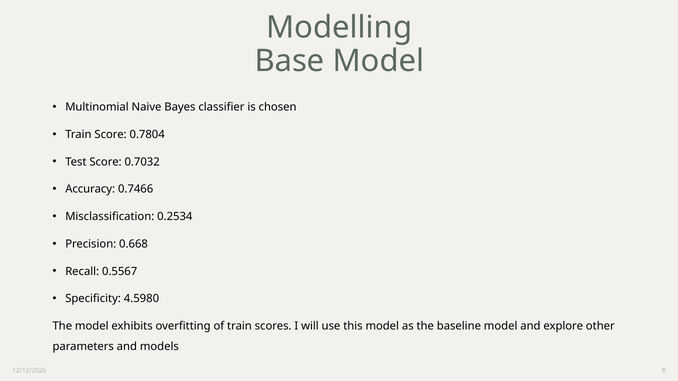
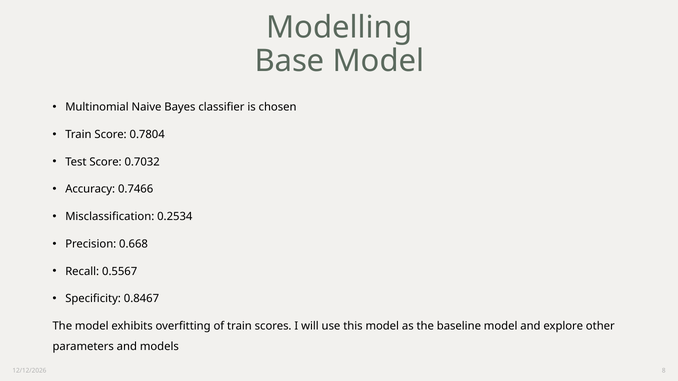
4.5980: 4.5980 -> 0.8467
